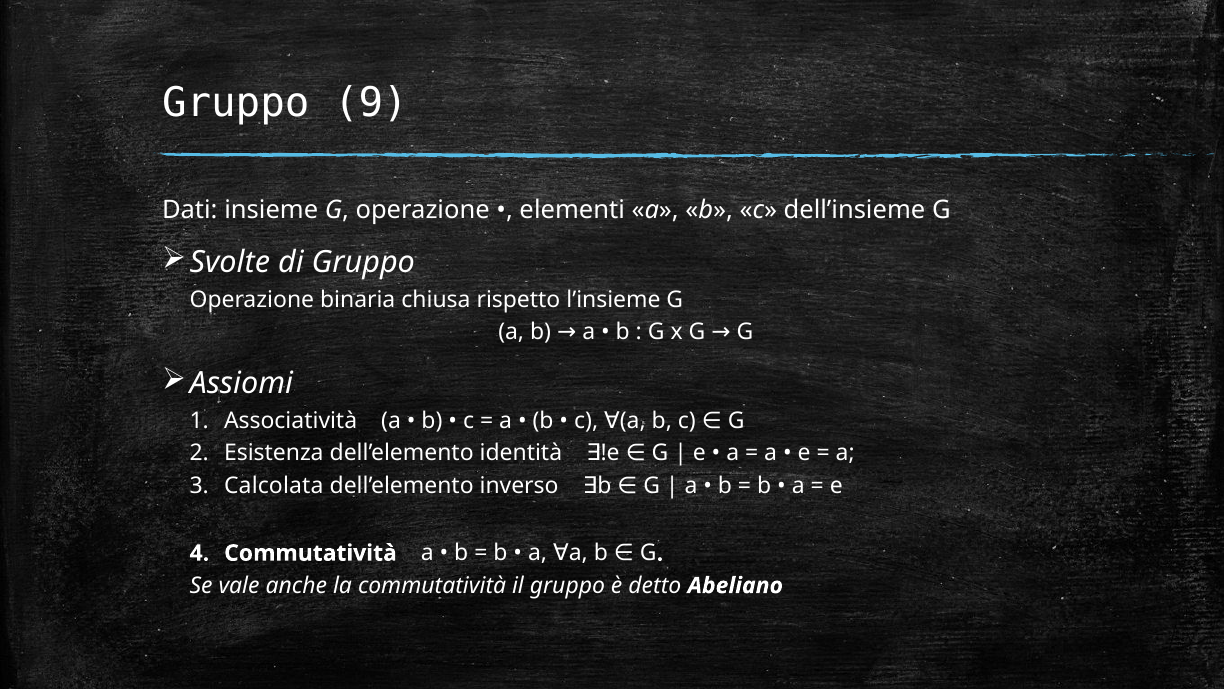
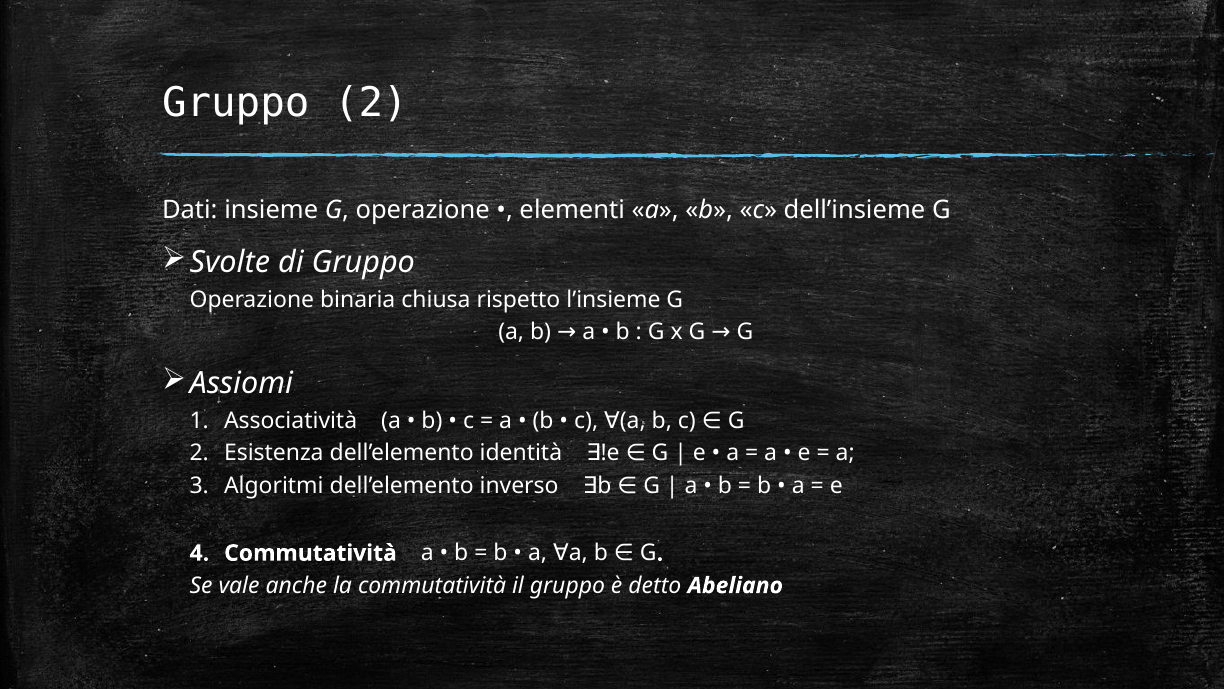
Gruppo 9: 9 -> 2
Calcolata: Calcolata -> Algoritmi
